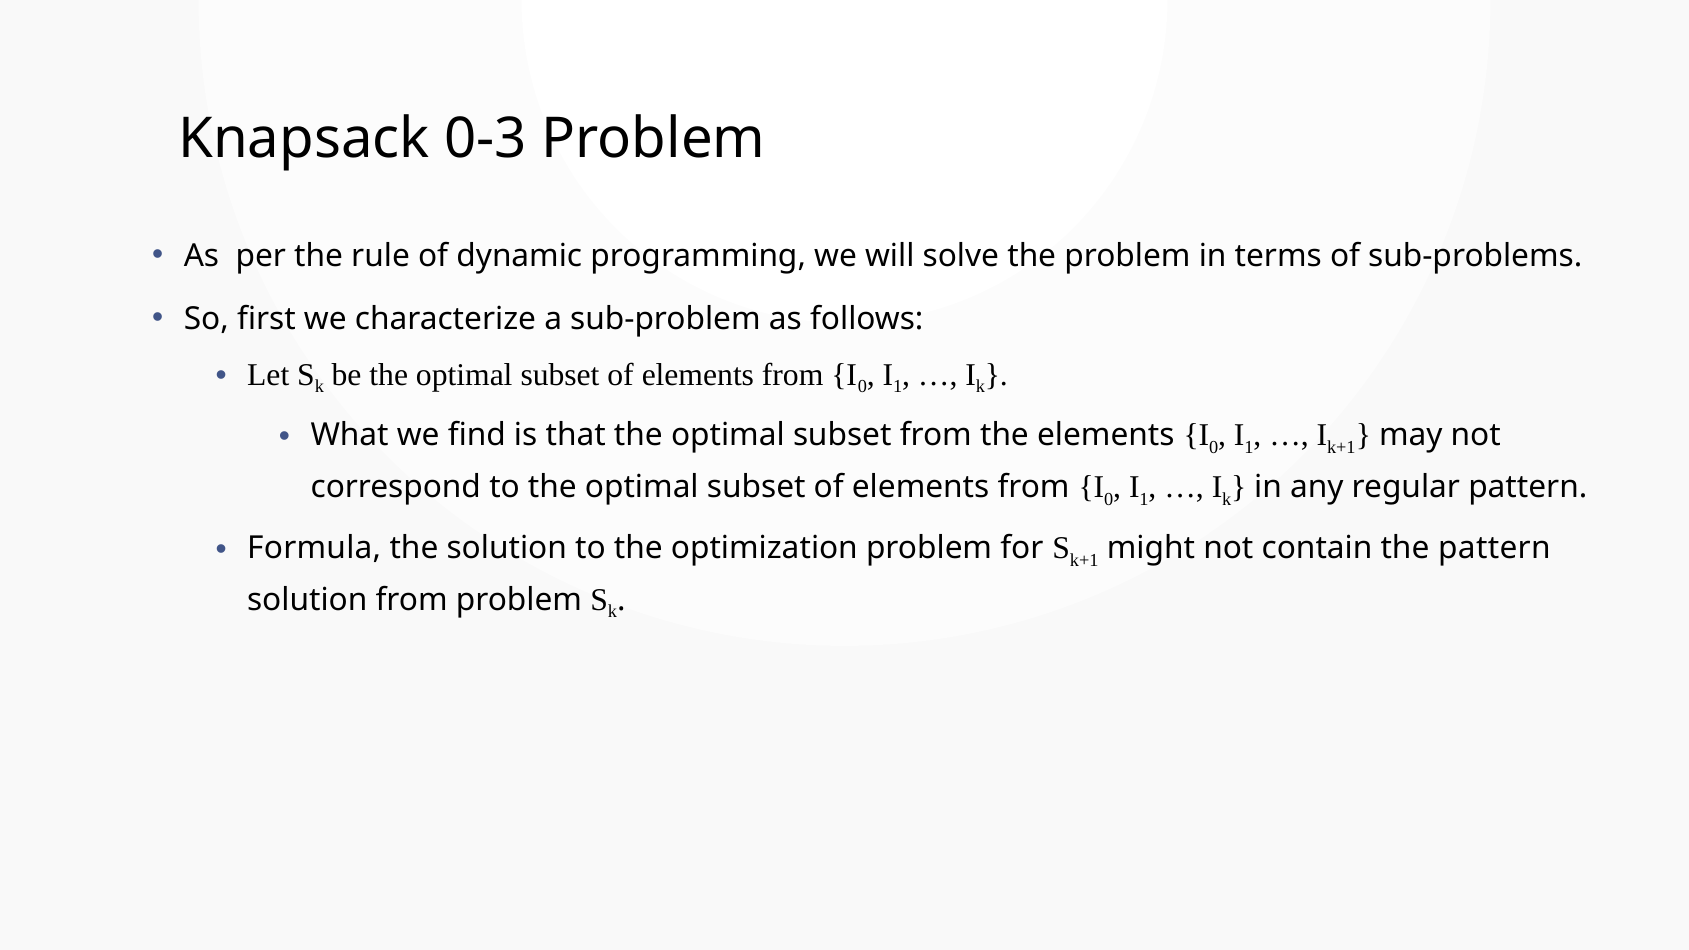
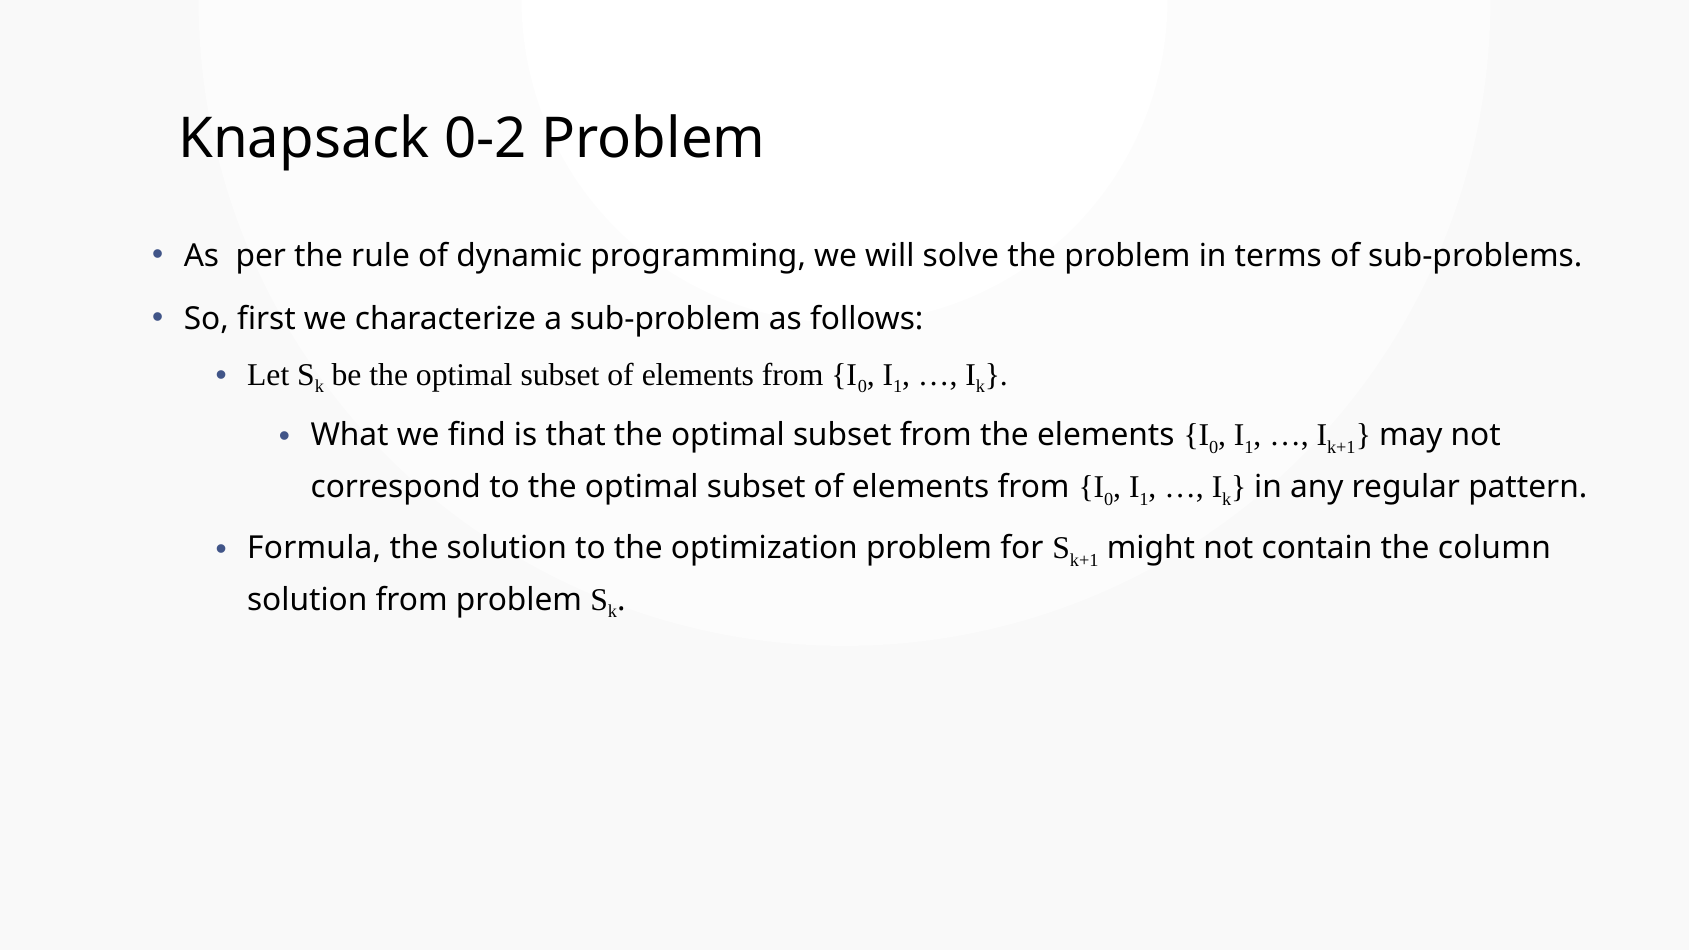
0-3: 0-3 -> 0-2
the pattern: pattern -> column
